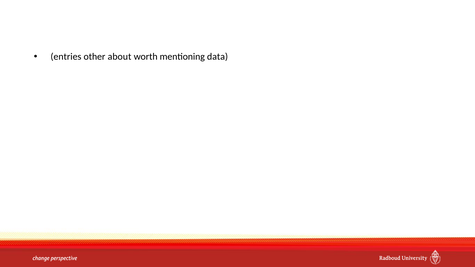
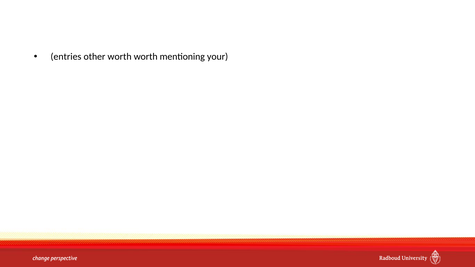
other about: about -> worth
data: data -> your
